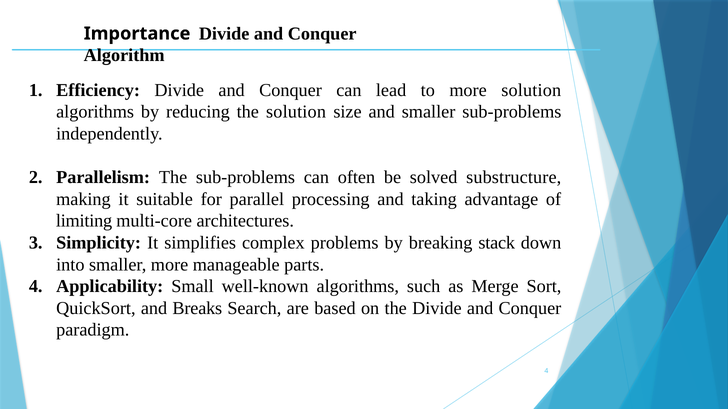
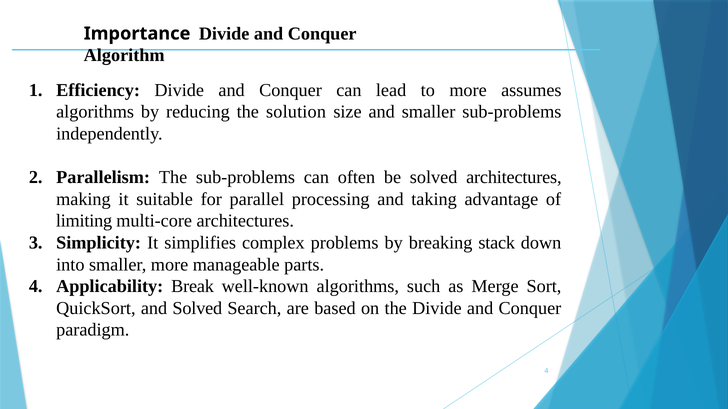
more solution: solution -> assumes
solved substructure: substructure -> architectures
Small: Small -> Break
and Breaks: Breaks -> Solved
